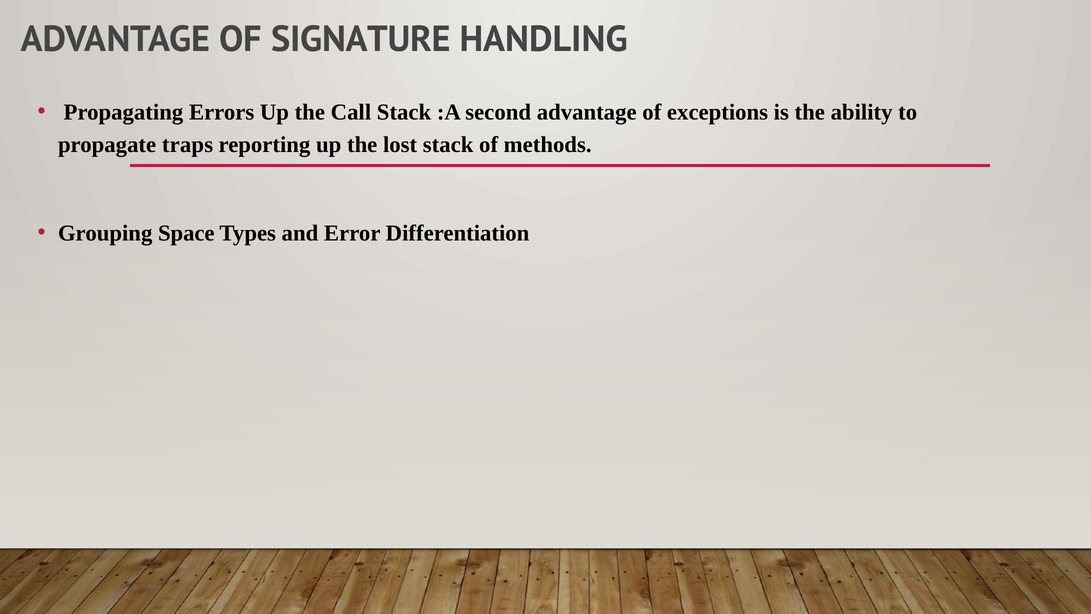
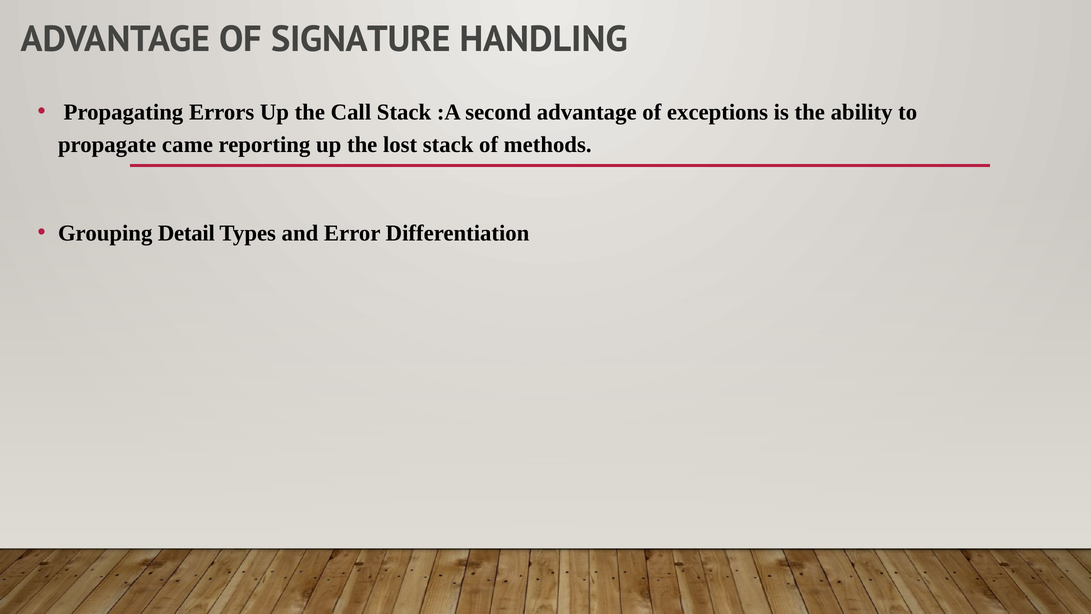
traps: traps -> came
Space: Space -> Detail
